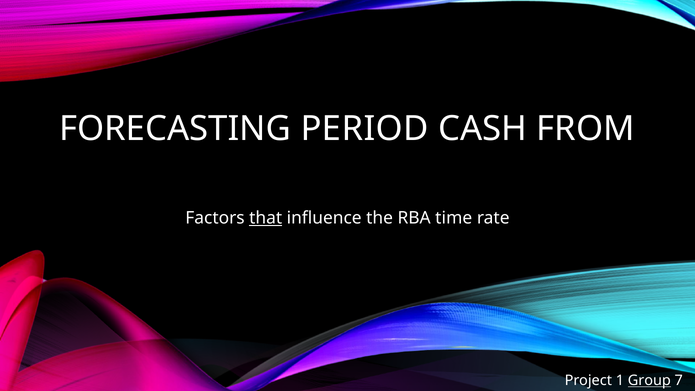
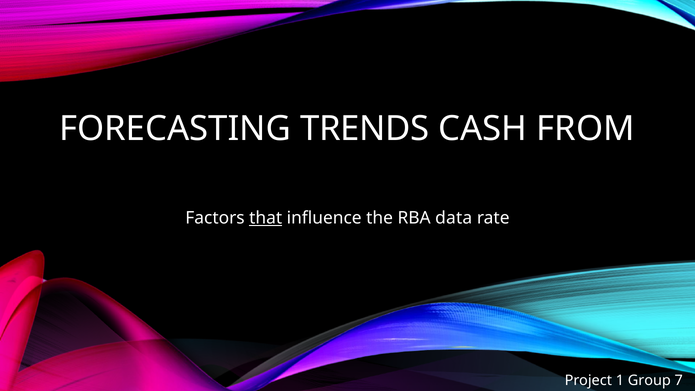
PERIOD: PERIOD -> TRENDS
time: time -> data
Group underline: present -> none
